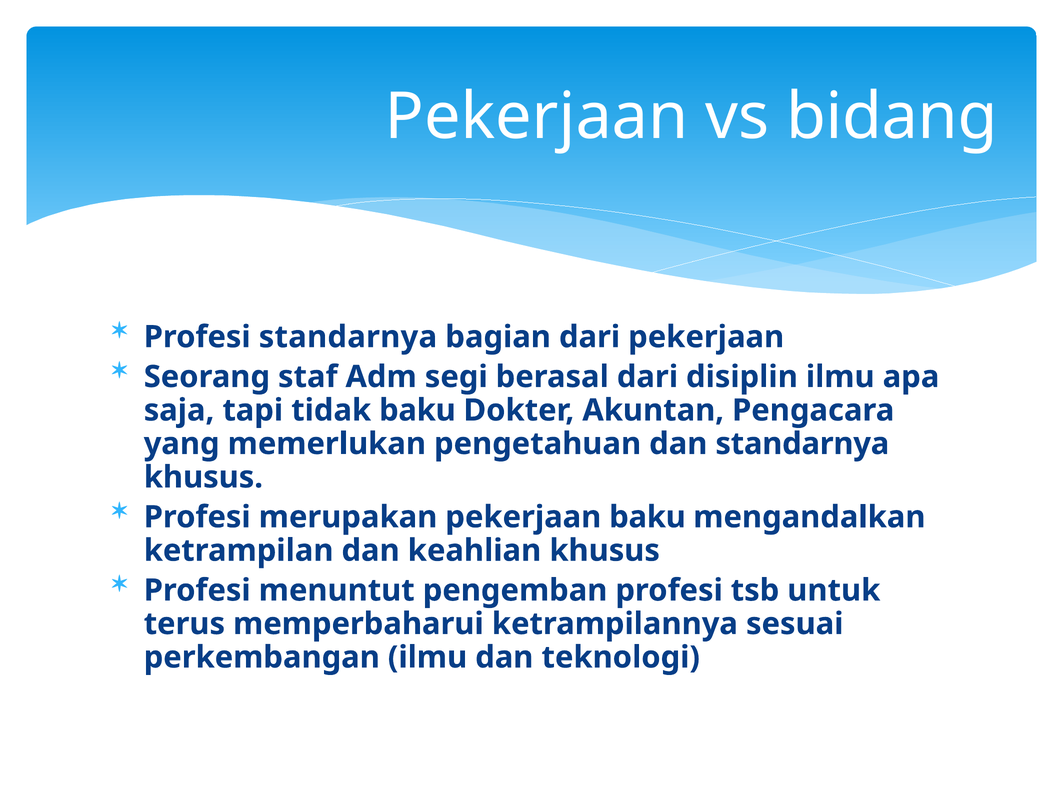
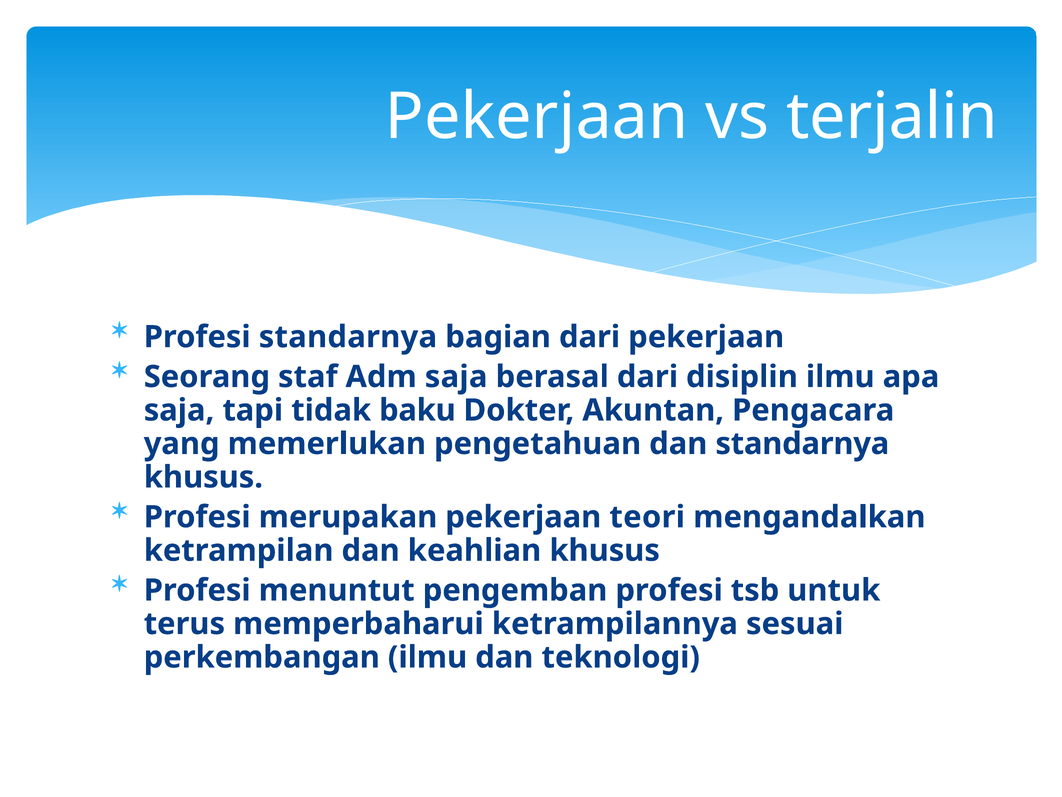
bidang: bidang -> terjalin
Adm segi: segi -> saja
pekerjaan baku: baku -> teori
